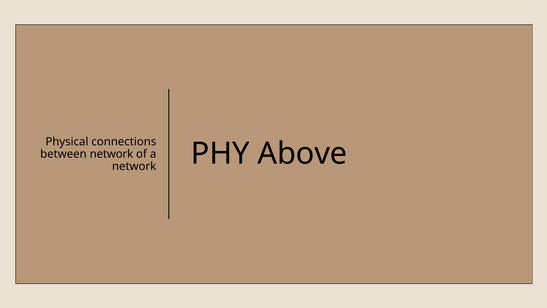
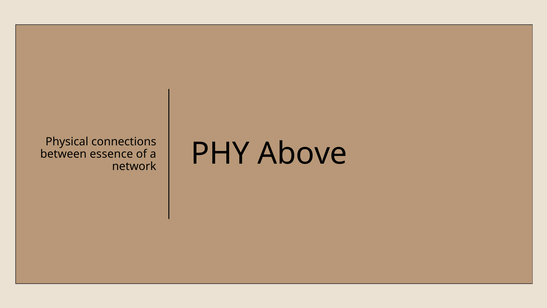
between network: network -> essence
